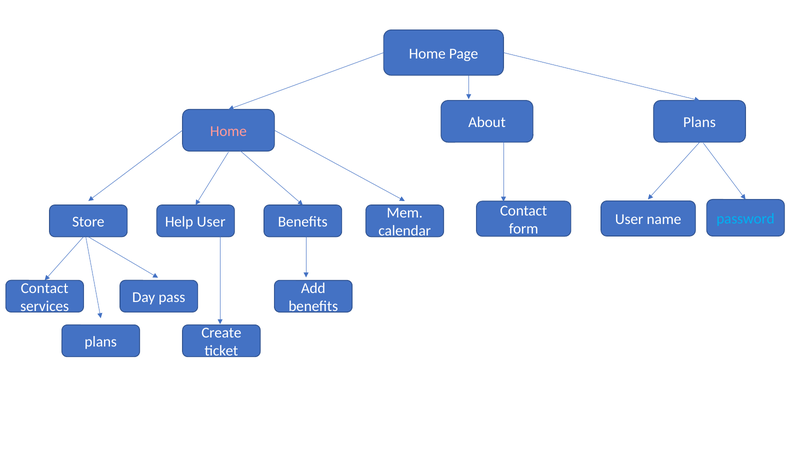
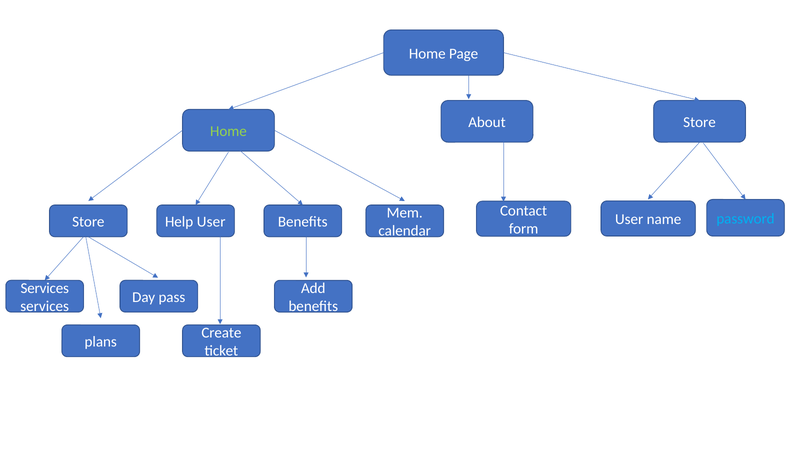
About Plans: Plans -> Store
Home at (228, 131) colour: pink -> light green
Contact at (45, 288): Contact -> Services
